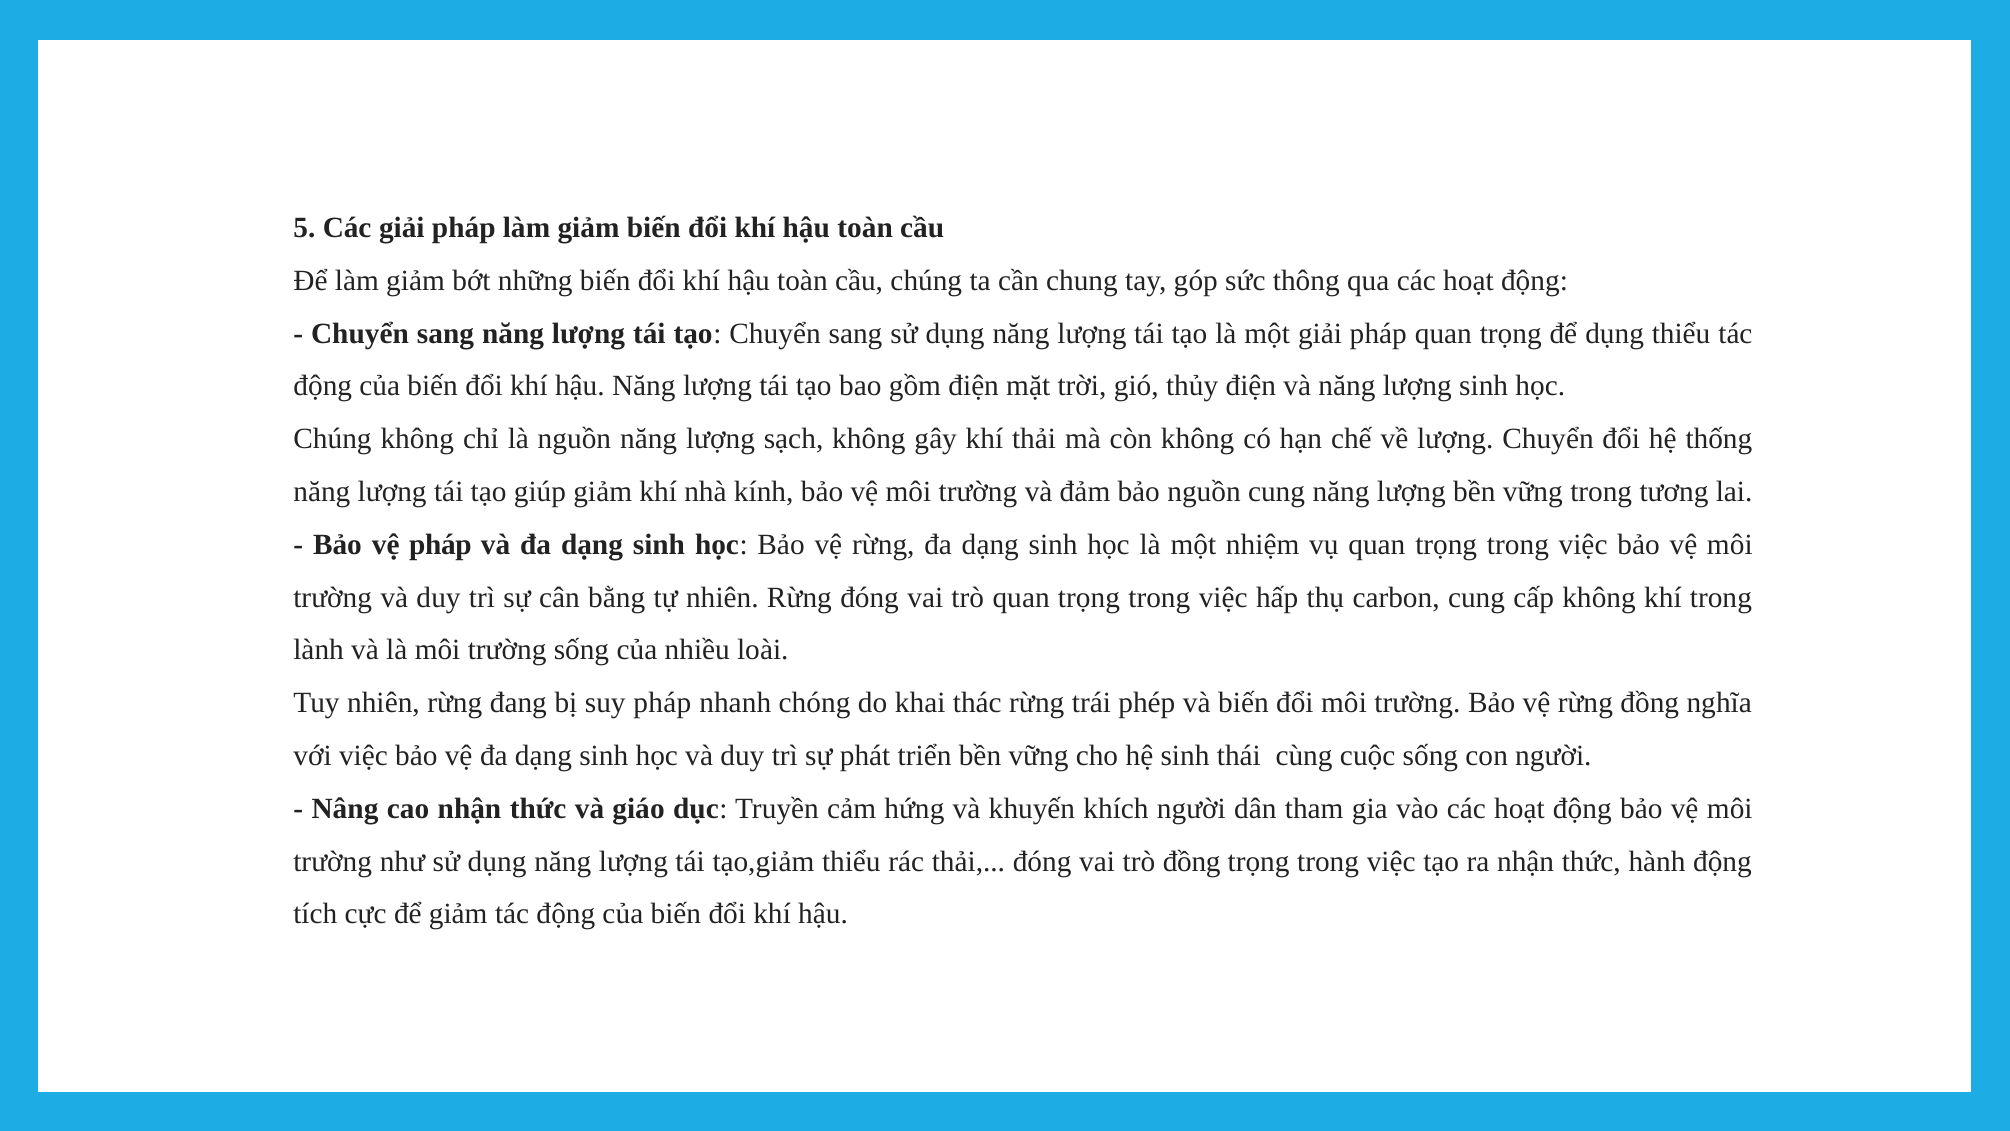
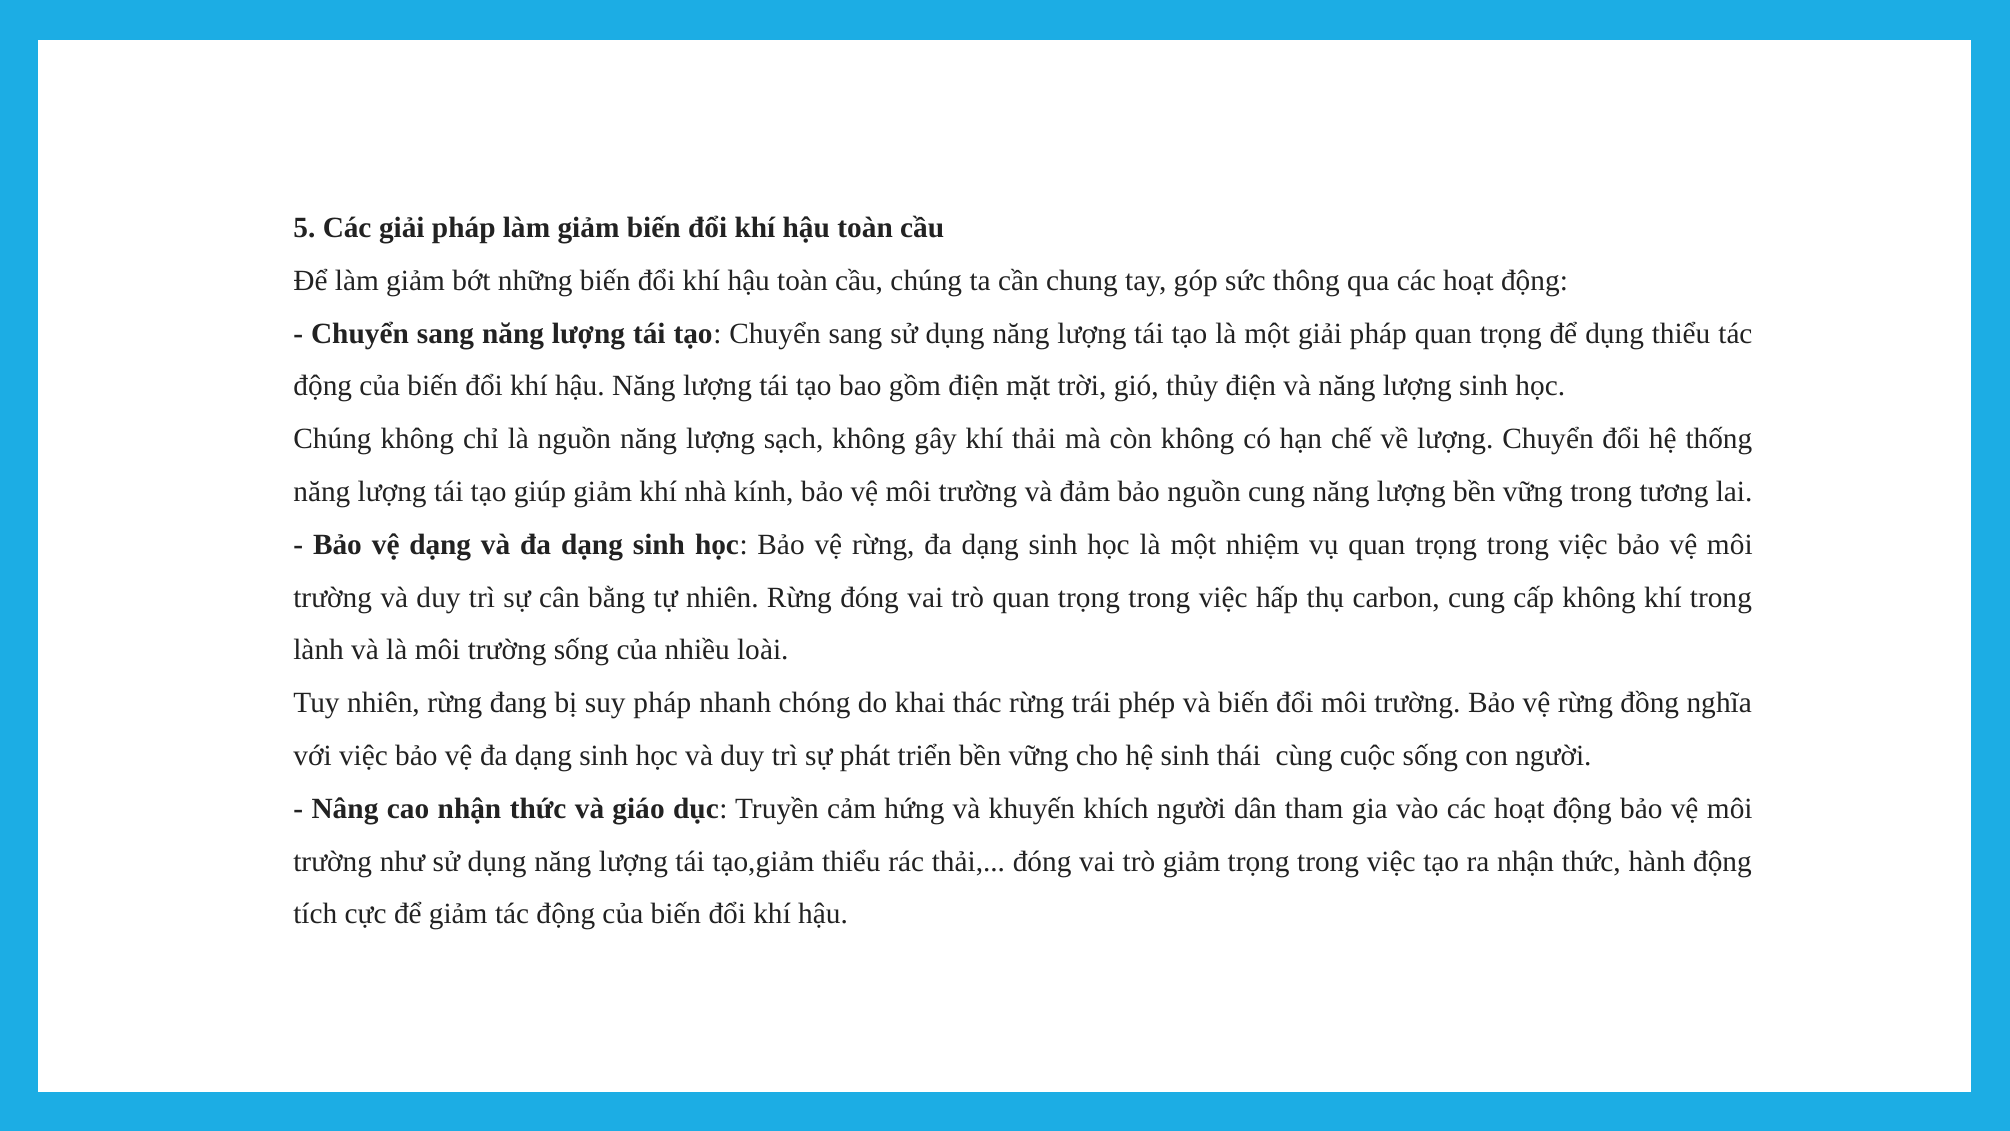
vệ pháp: pháp -> dạng
trò đồng: đồng -> giảm
